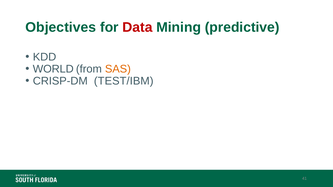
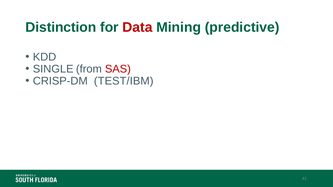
Objectives: Objectives -> Distinction
WORLD: WORLD -> SINGLE
SAS colour: orange -> red
